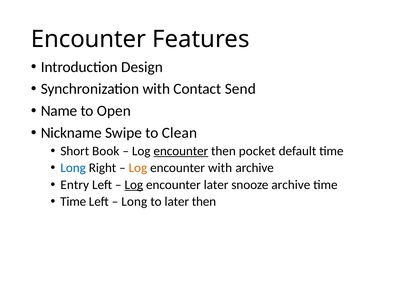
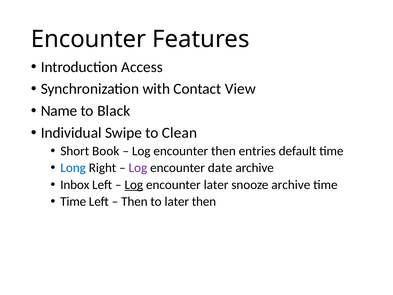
Design: Design -> Access
Send: Send -> View
Open: Open -> Black
Nickname: Nickname -> Individual
encounter at (181, 151) underline: present -> none
pocket: pocket -> entries
Log at (138, 168) colour: orange -> purple
encounter with: with -> date
Entry: Entry -> Inbox
Long at (134, 201): Long -> Then
